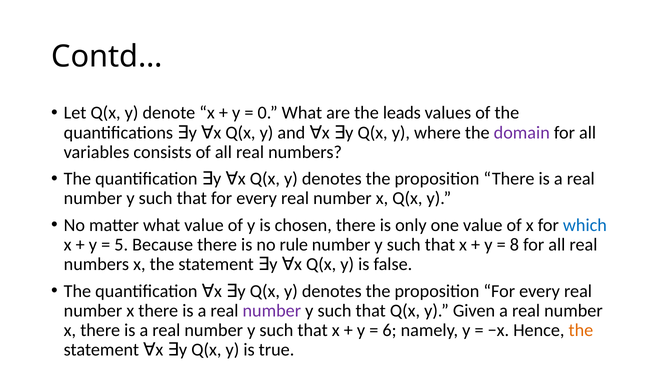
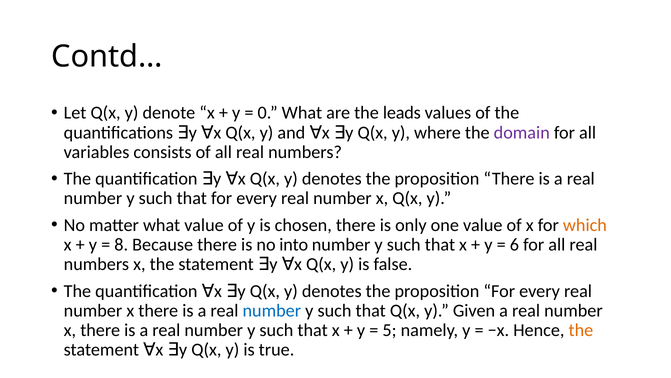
which colour: blue -> orange
5: 5 -> 8
rule: rule -> into
8: 8 -> 6
number at (272, 310) colour: purple -> blue
6: 6 -> 5
